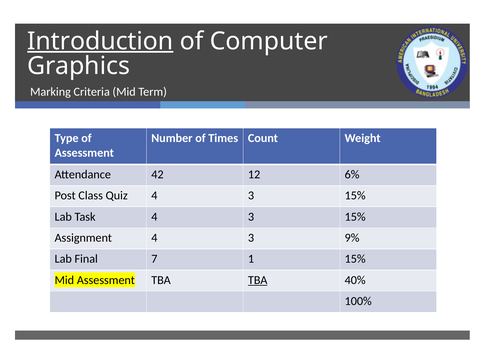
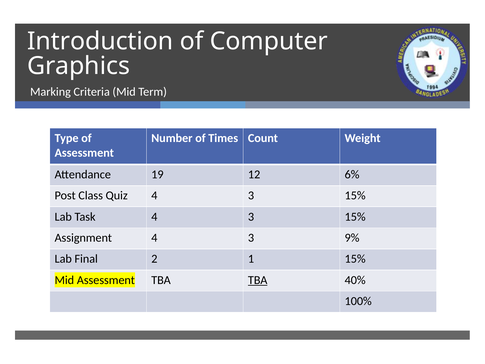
Introduction underline: present -> none
42: 42 -> 19
7: 7 -> 2
